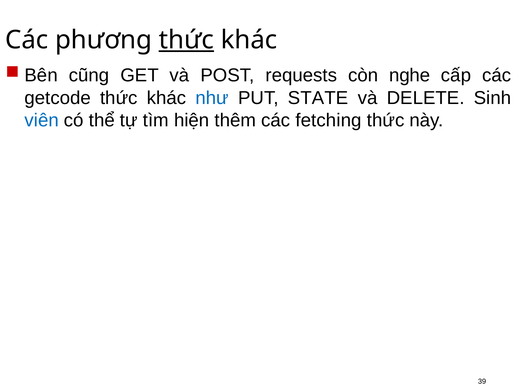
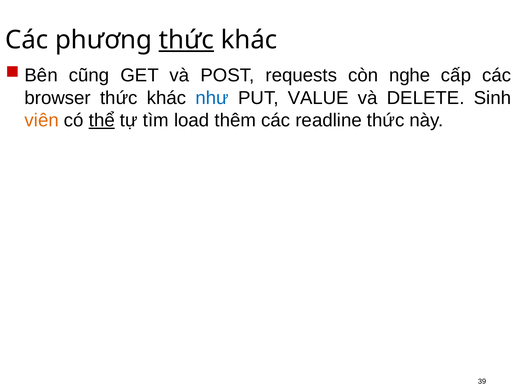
getcode: getcode -> browser
STATE: STATE -> VALUE
viên colour: blue -> orange
thể underline: none -> present
hiện: hiện -> load
fetching: fetching -> readline
